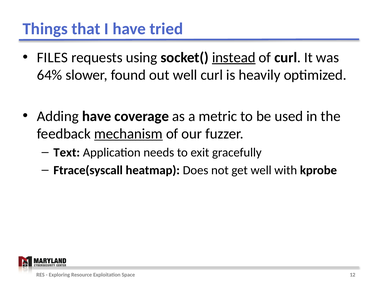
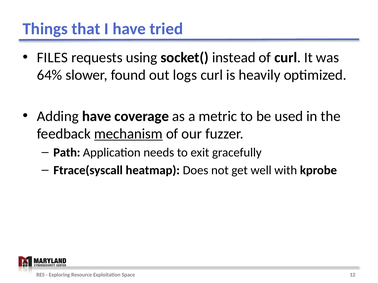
instead underline: present -> none
out well: well -> logs
Text: Text -> Path
